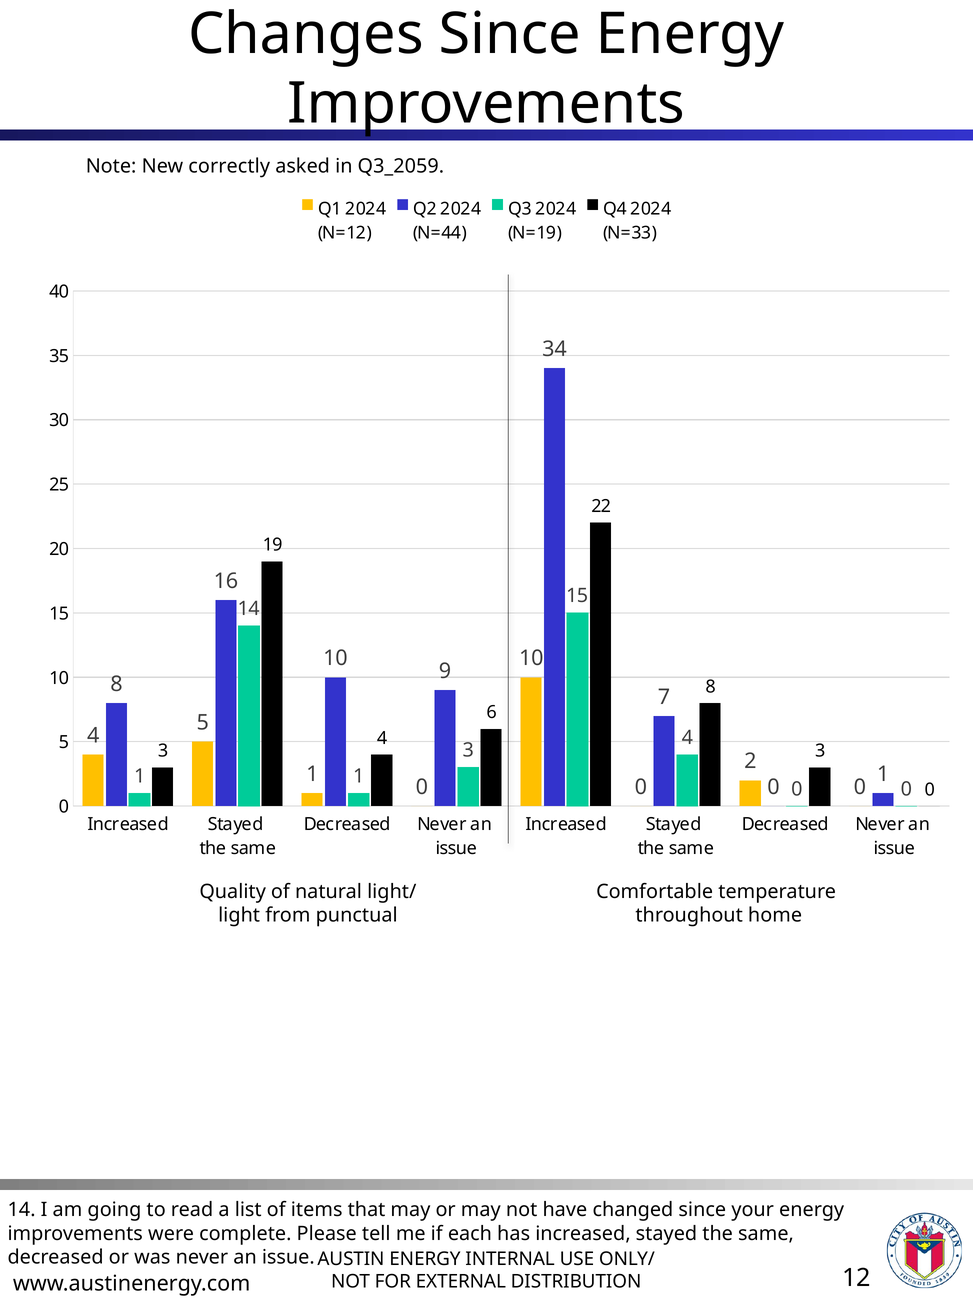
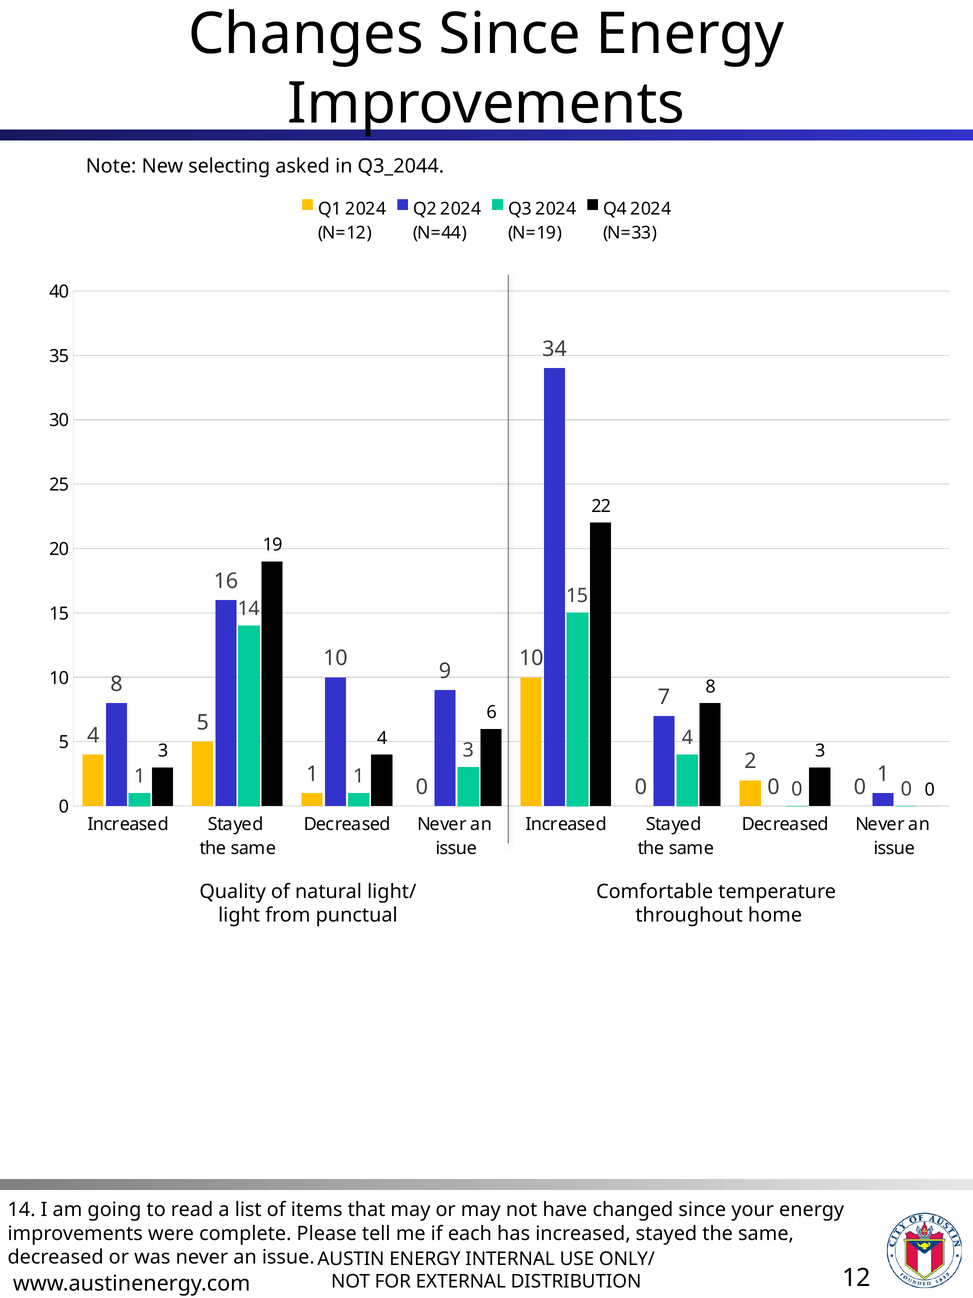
correctly: correctly -> selecting
Q3_2059: Q3_2059 -> Q3_2044
